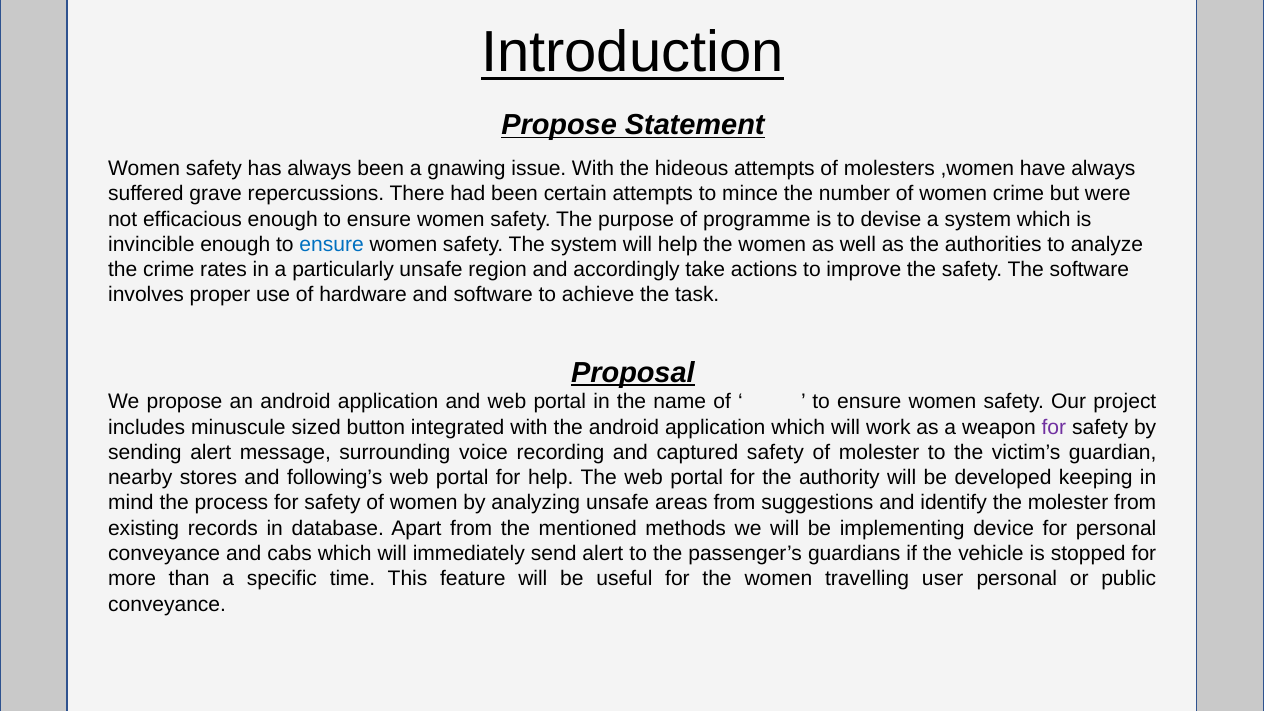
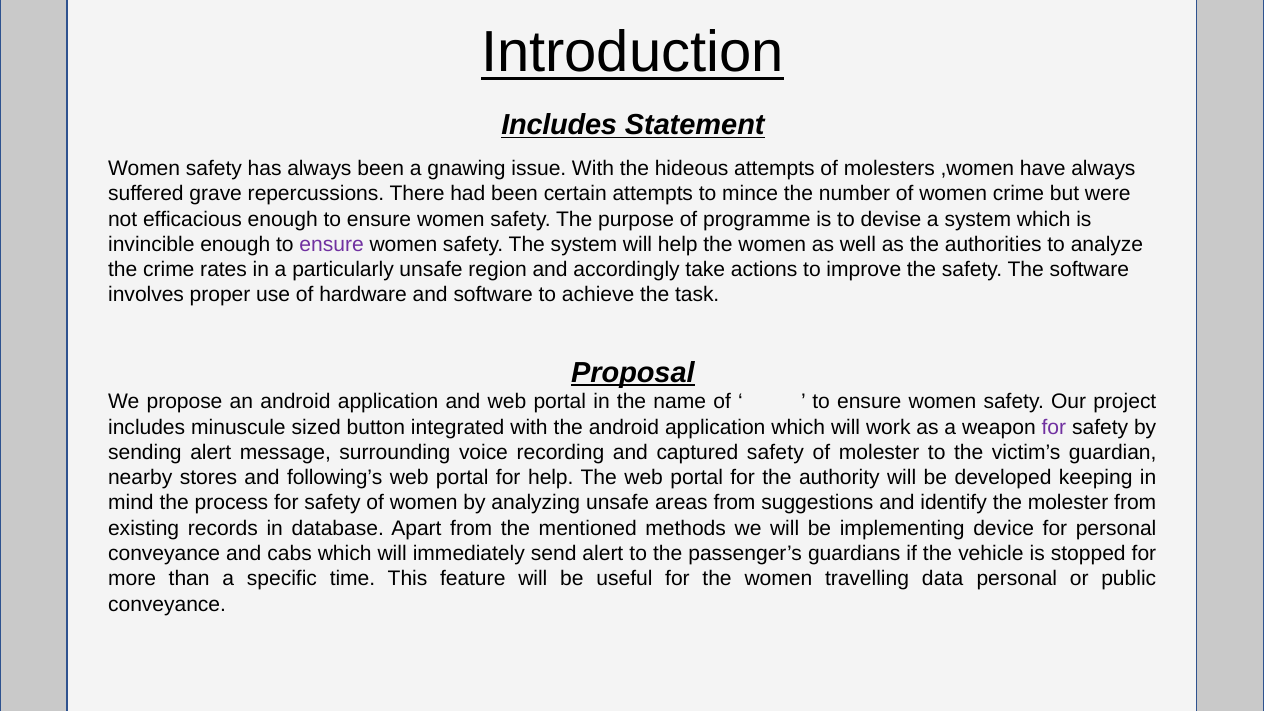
Propose at (559, 125): Propose -> Includes
ensure at (332, 244) colour: blue -> purple
user: user -> data
